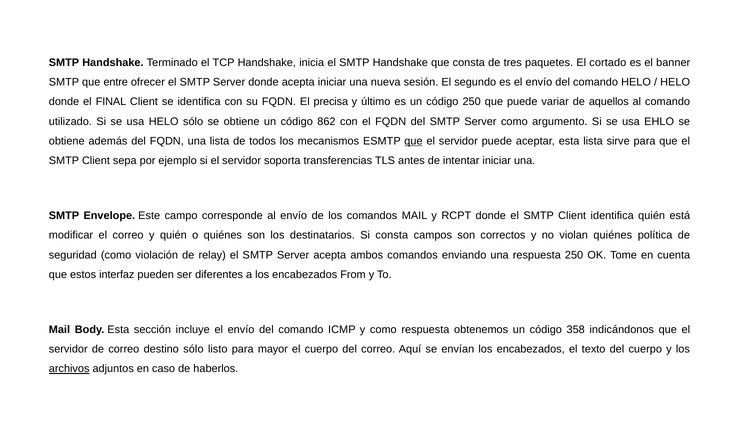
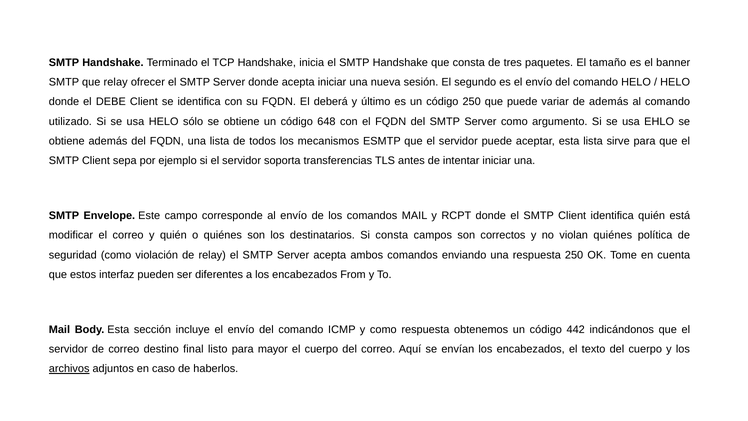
cortado: cortado -> tamaño
que entre: entre -> relay
FINAL: FINAL -> DEBE
precisa: precisa -> deberá
de aquellos: aquellos -> además
862: 862 -> 648
que at (413, 141) underline: present -> none
358: 358 -> 442
destino sólo: sólo -> final
